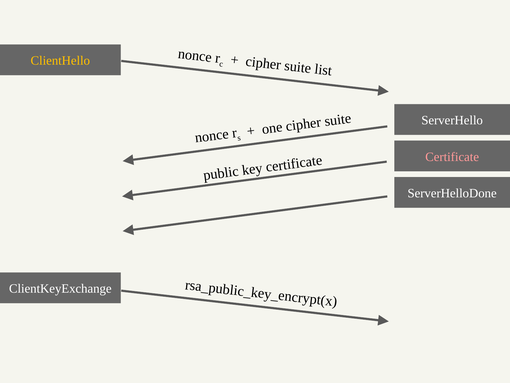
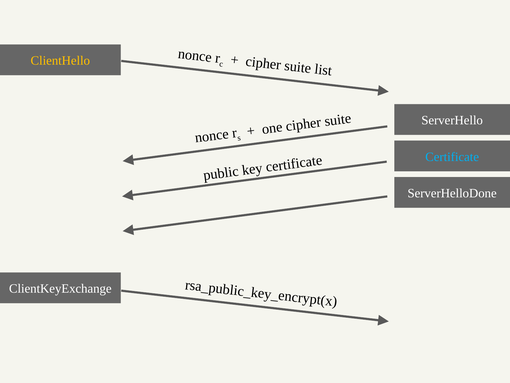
Certificate at (452, 157) colour: pink -> light blue
